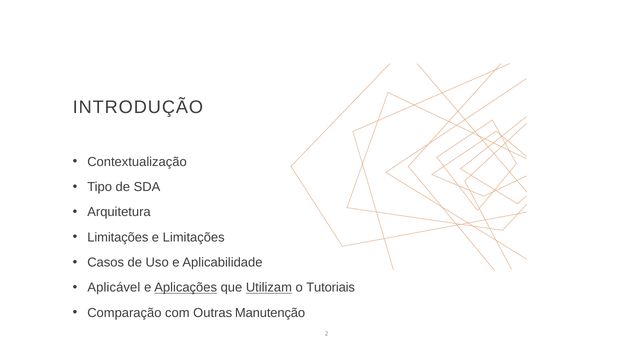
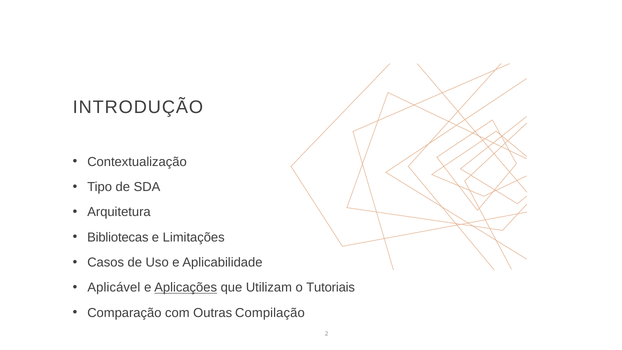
Limitações at (118, 237): Limitações -> Bibliotecas
Utilizam underline: present -> none
Manutenção: Manutenção -> Compilação
